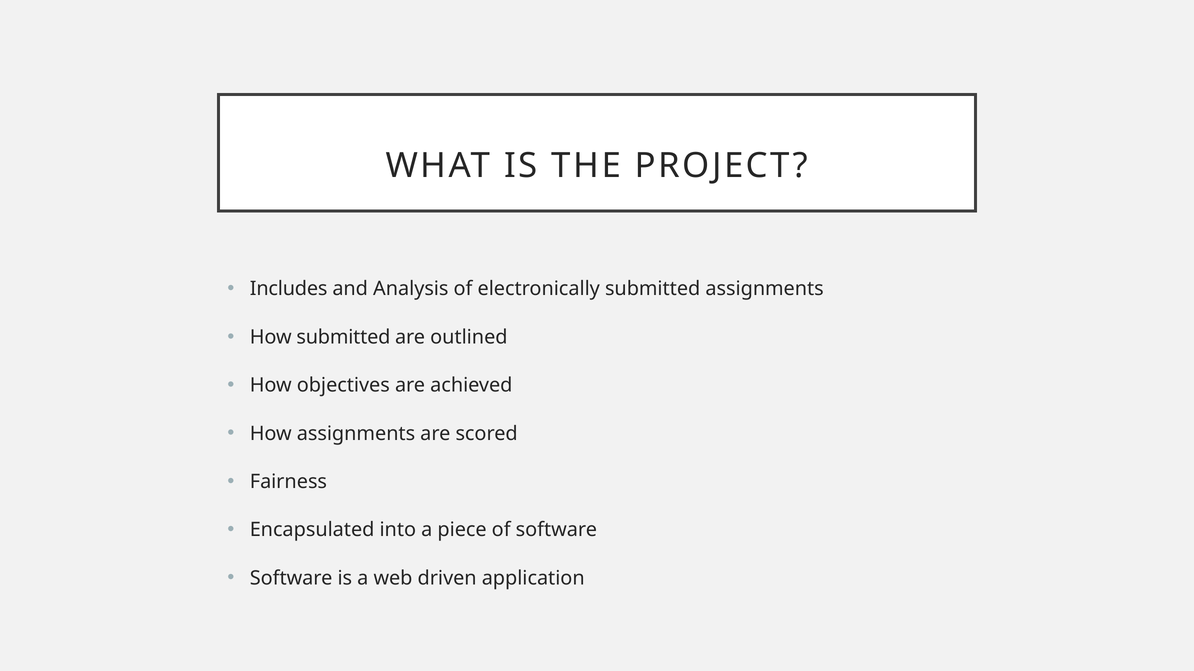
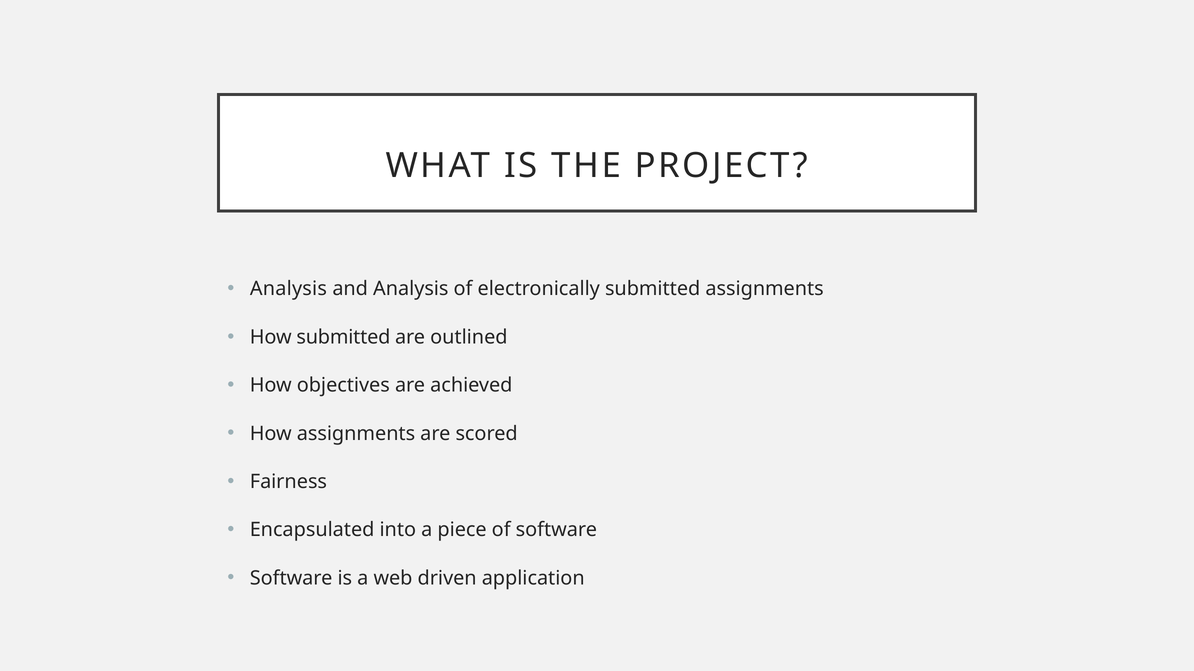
Includes at (289, 289): Includes -> Analysis
